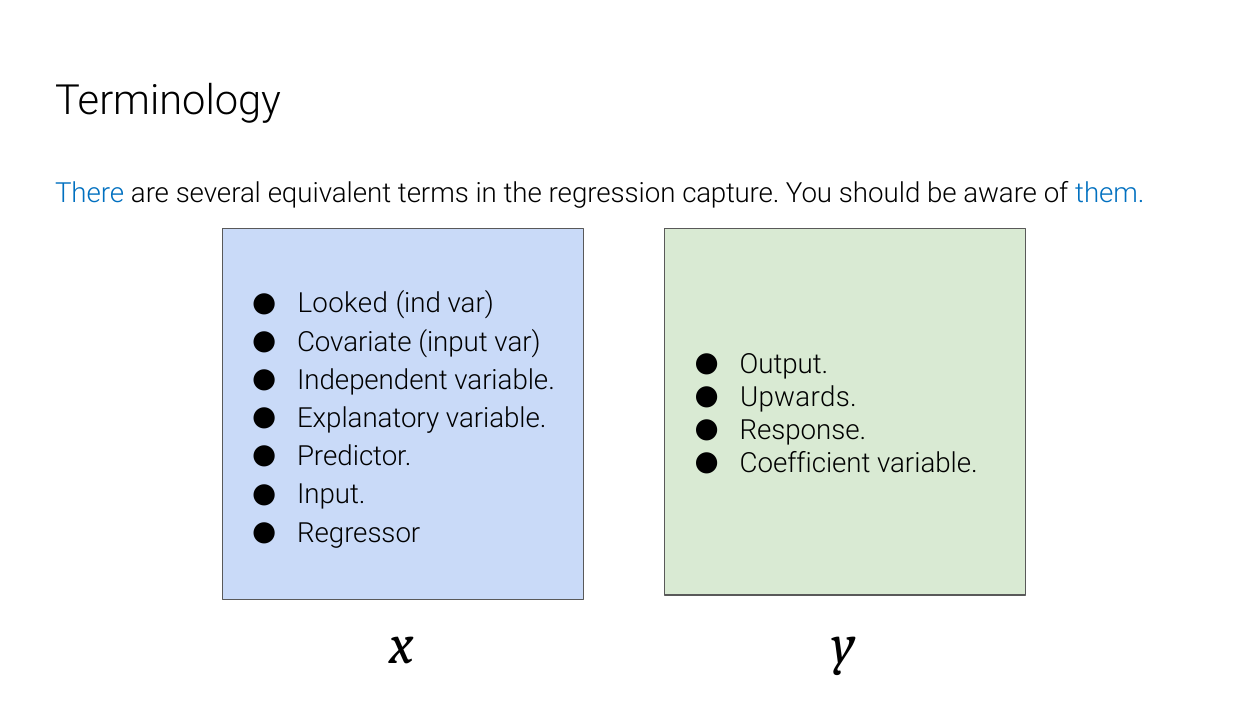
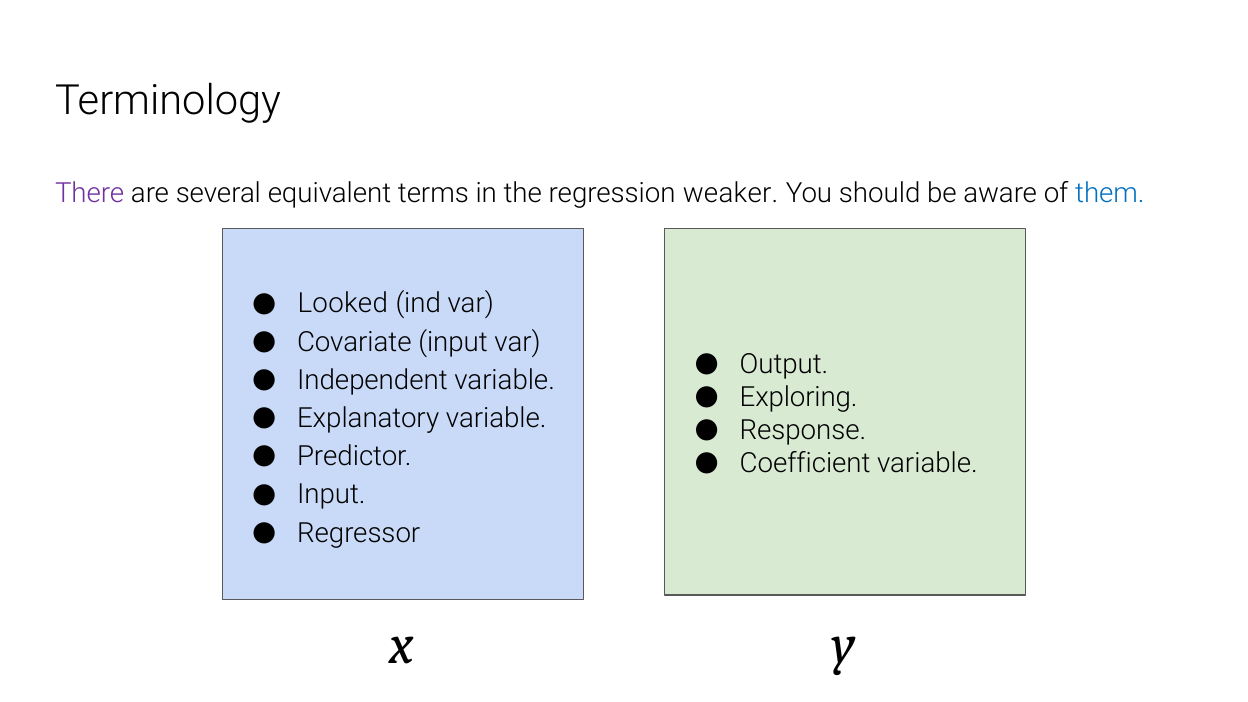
There colour: blue -> purple
capture: capture -> weaker
Upwards: Upwards -> Exploring
